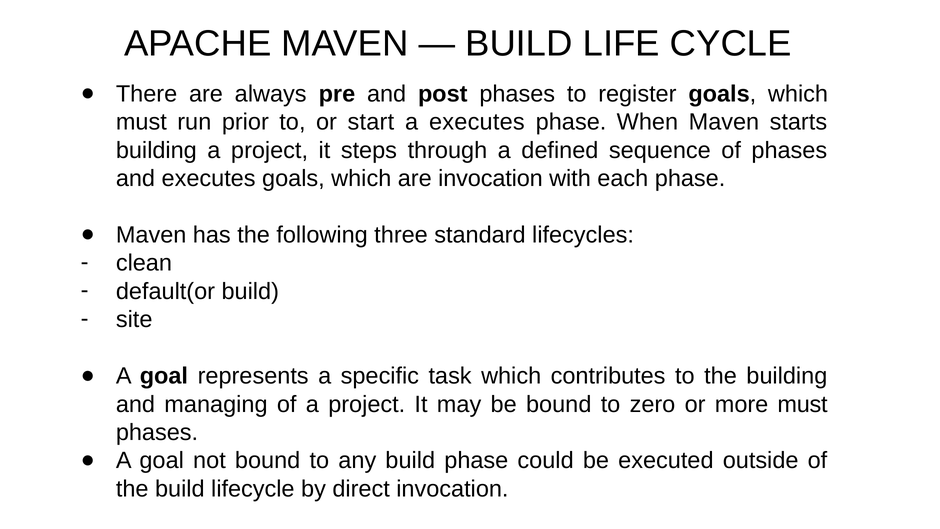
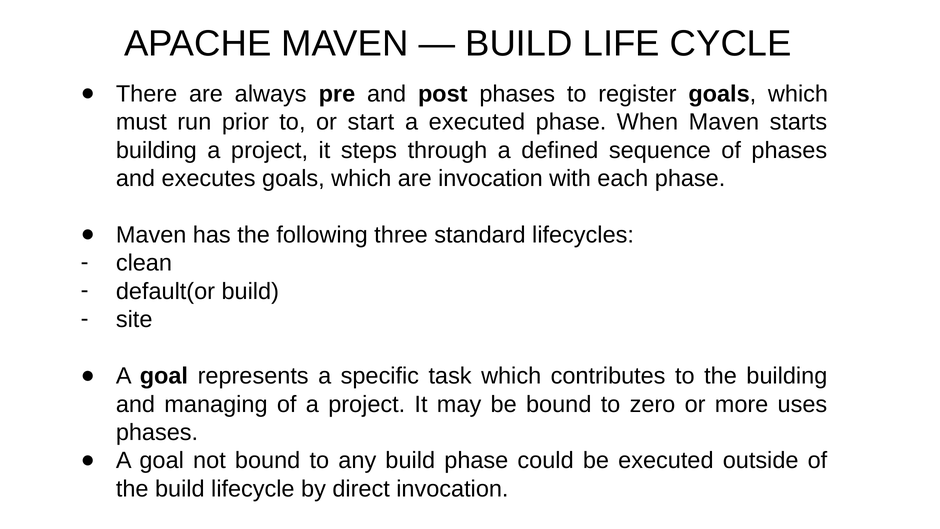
a executes: executes -> executed
more must: must -> uses
